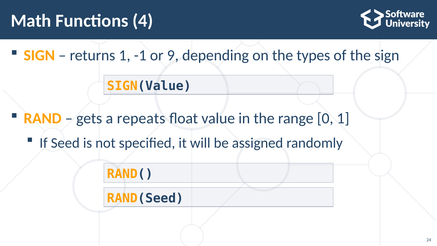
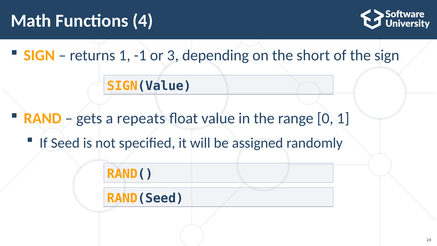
9: 9 -> 3
types: types -> short
